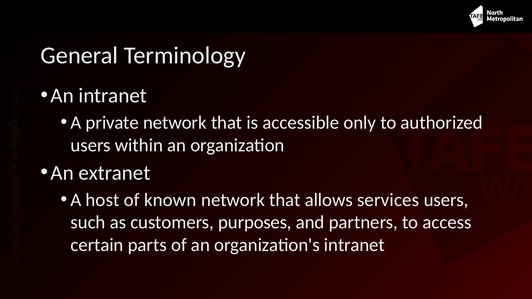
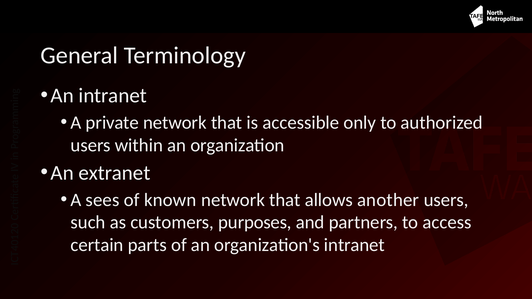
host: host -> sees
services: services -> another
